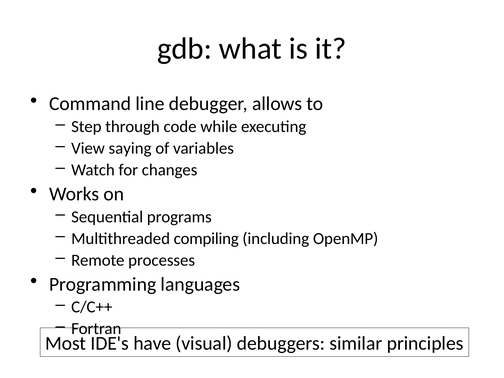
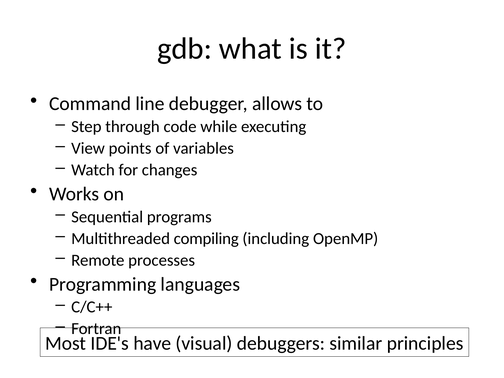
saying: saying -> points
